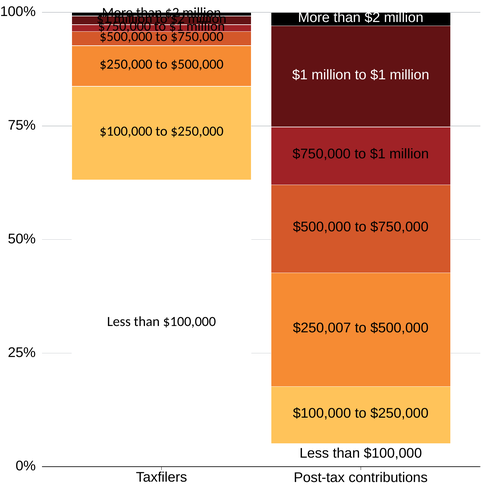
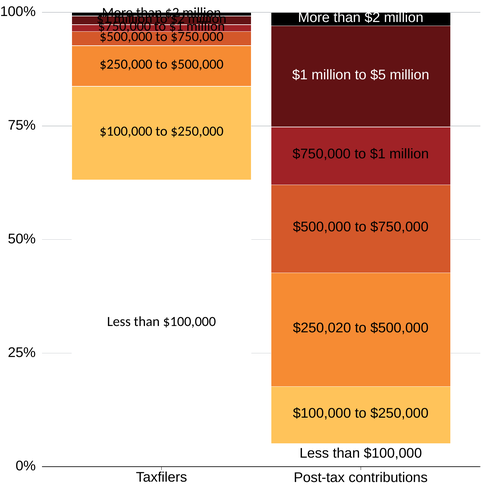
million to $1: $1 -> $5
$250,007: $250,007 -> $250,020
